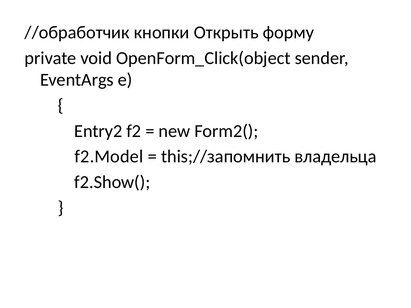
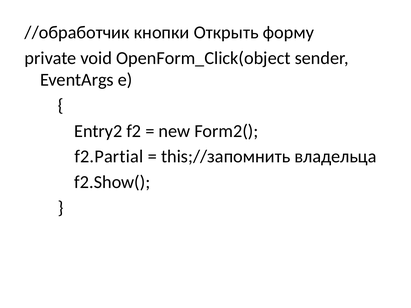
f2.Model: f2.Model -> f2.Partial
